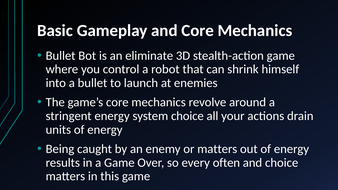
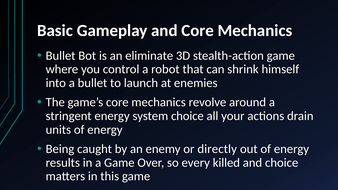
or matters: matters -> directly
often: often -> killed
